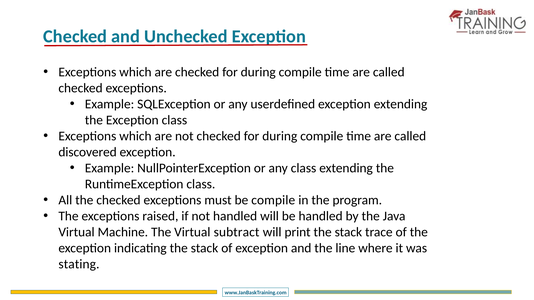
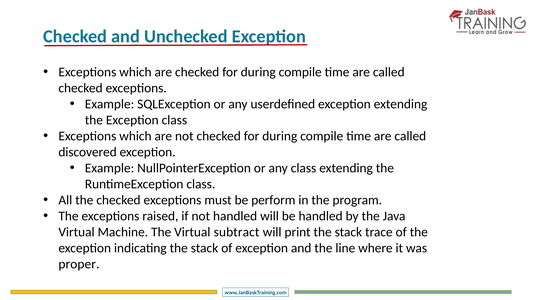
be compile: compile -> perform
stating: stating -> proper
